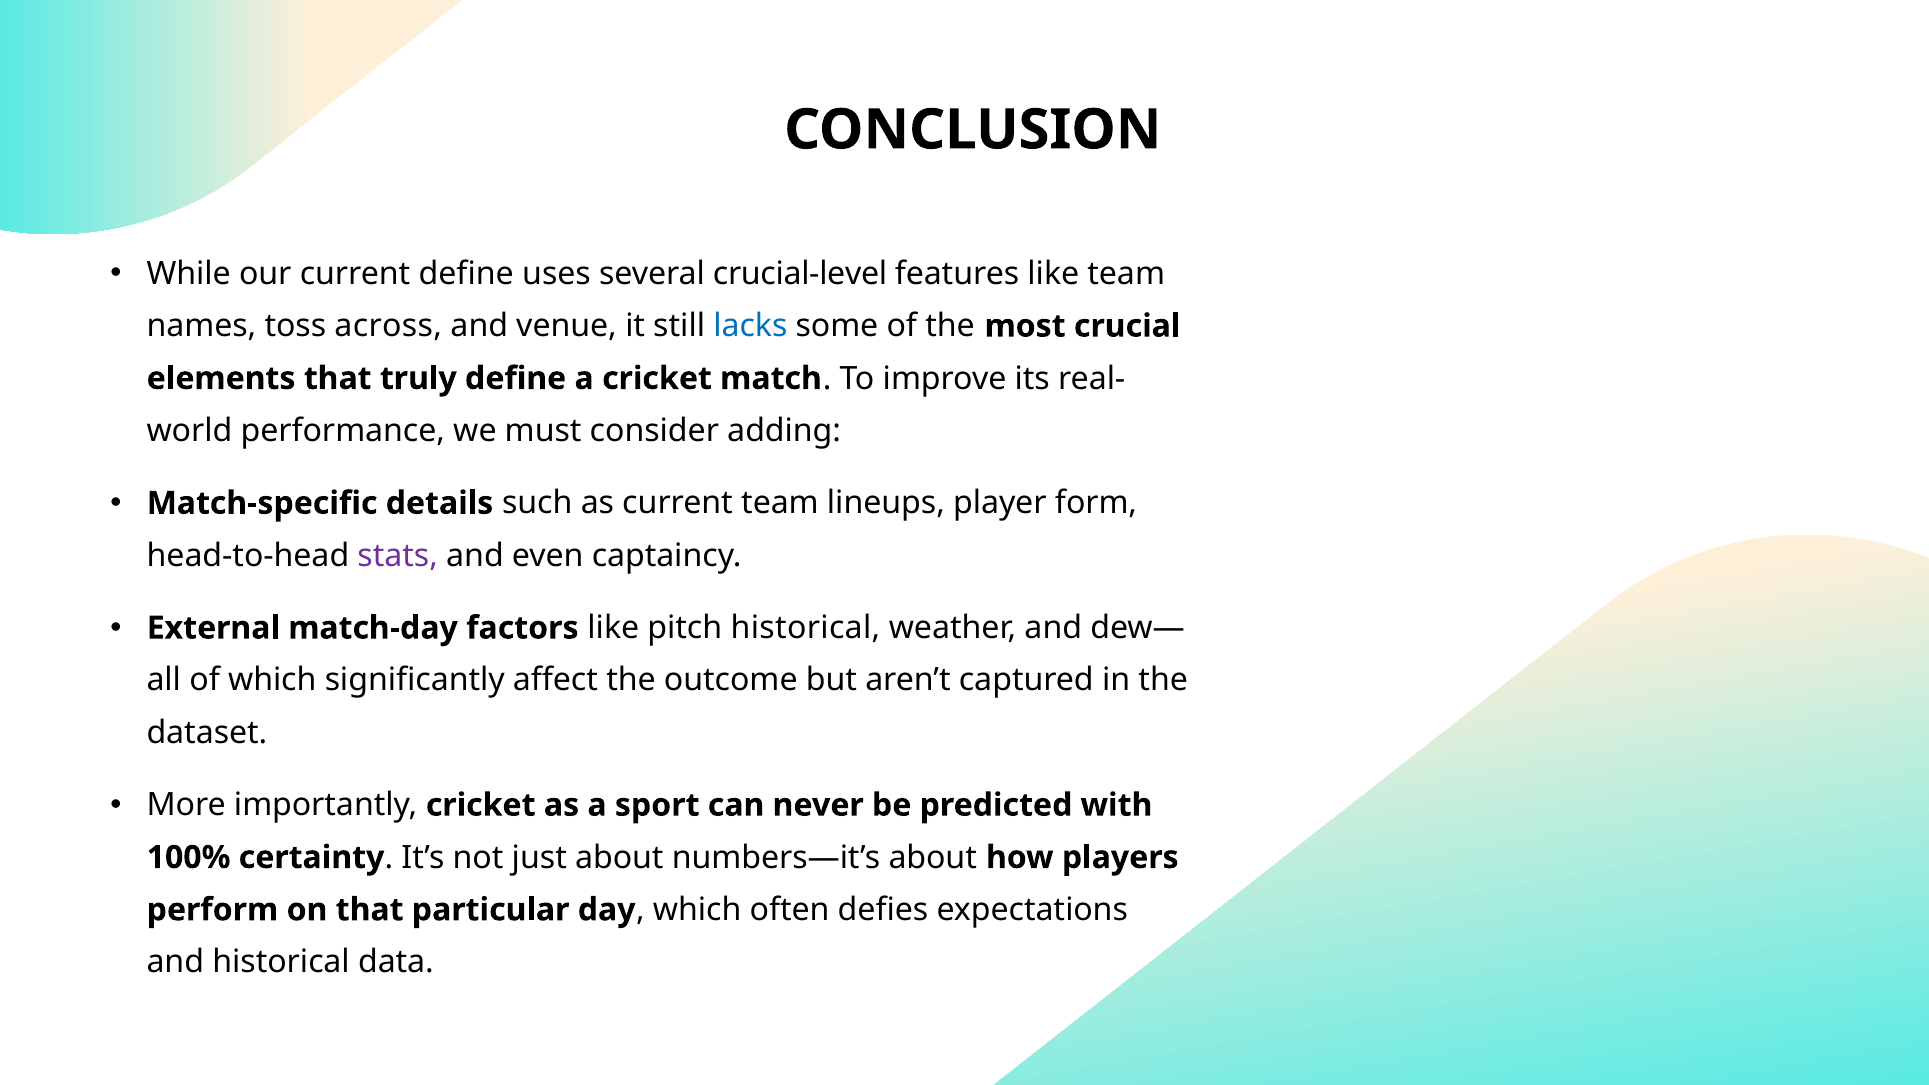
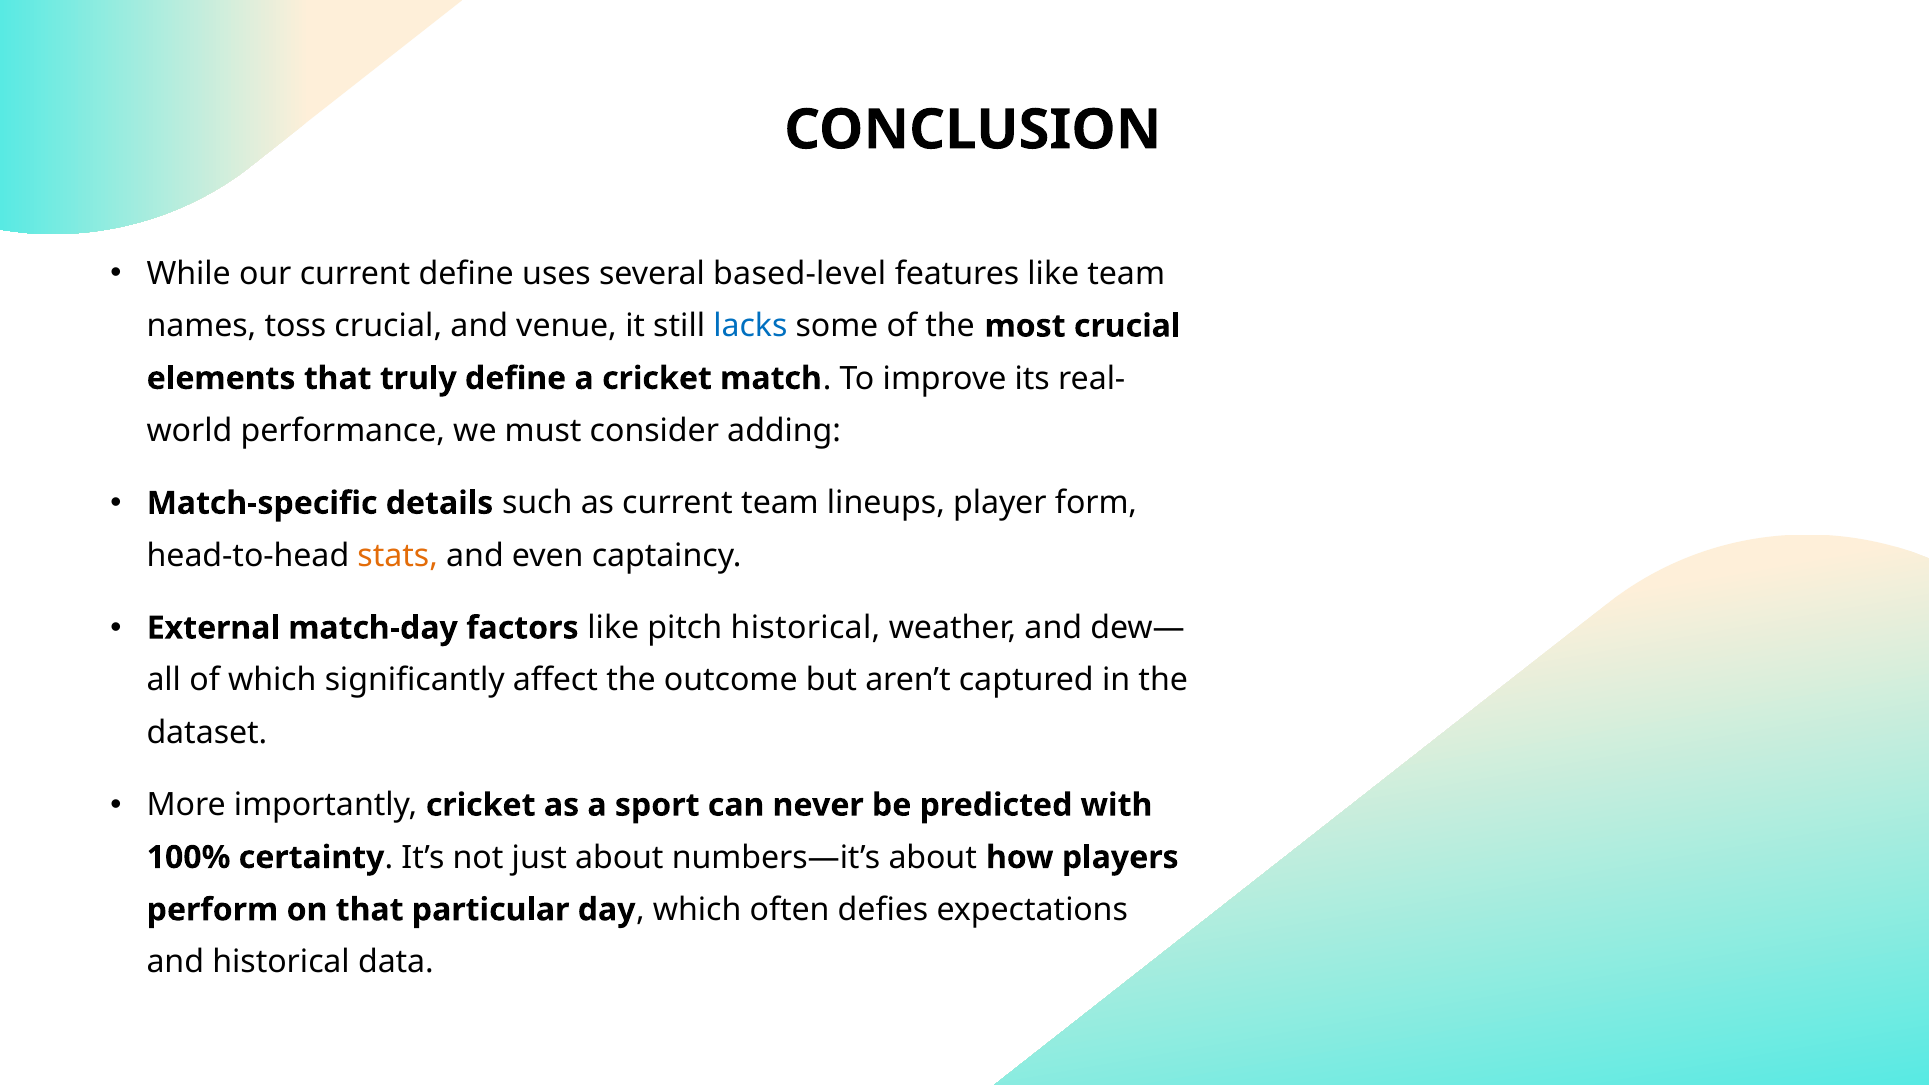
crucial-level: crucial-level -> based-level
toss across: across -> crucial
stats colour: purple -> orange
